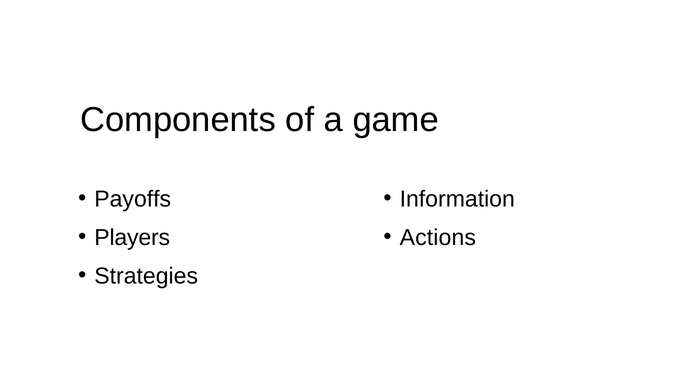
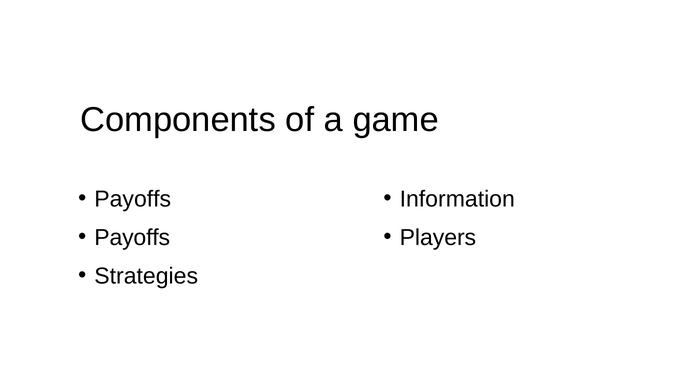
Players at (132, 237): Players -> Payoffs
Actions: Actions -> Players
